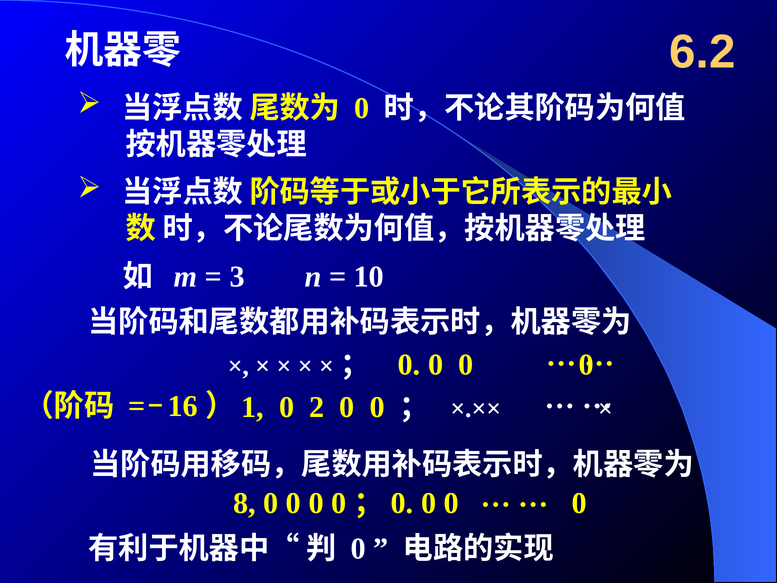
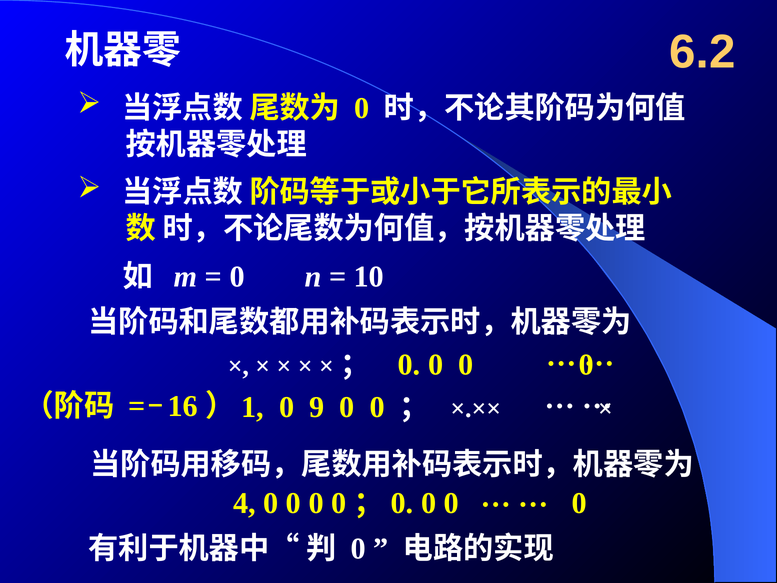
3 at (237, 277): 3 -> 0
2: 2 -> 9
8: 8 -> 4
